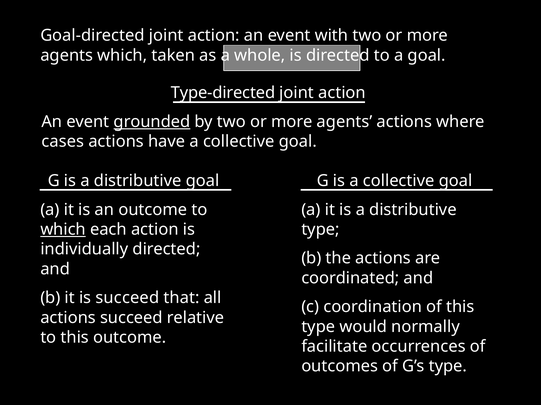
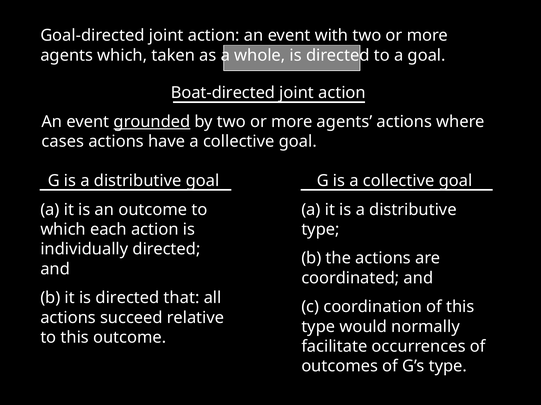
Type-directed: Type-directed -> Boat-directed
which at (63, 230) underline: present -> none
it is succeed: succeed -> directed
